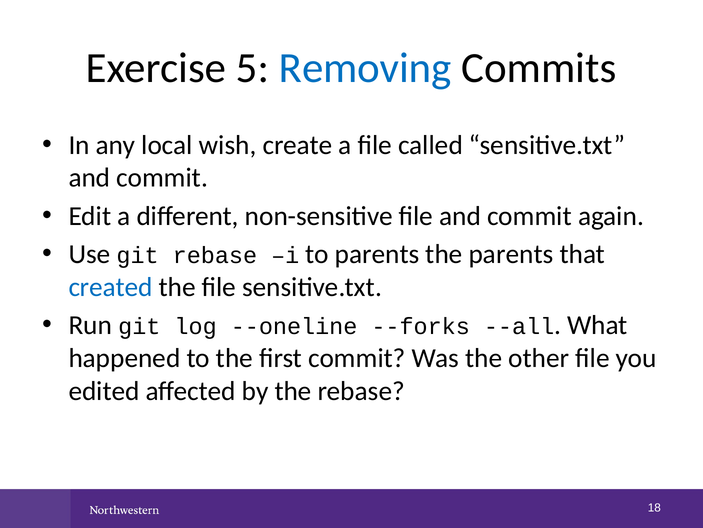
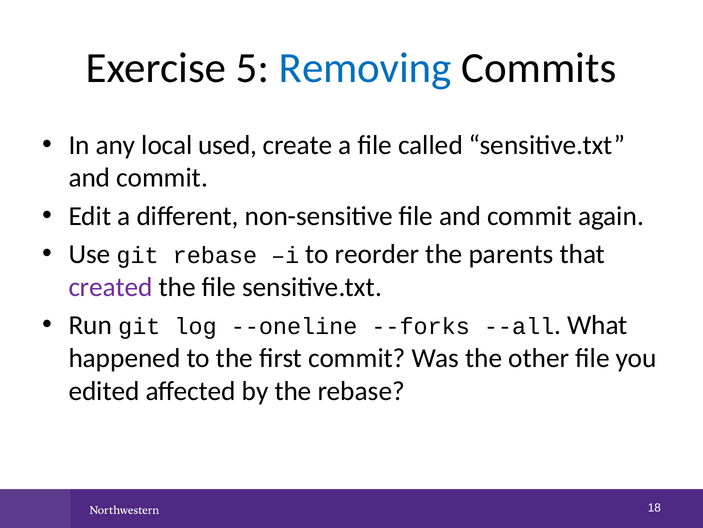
wish: wish -> used
to parents: parents -> reorder
created colour: blue -> purple
